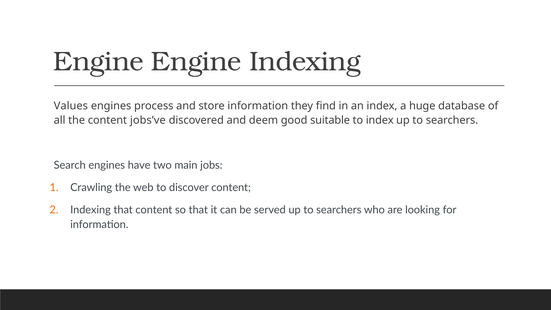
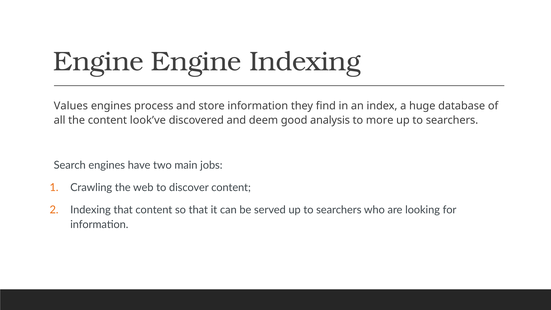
jobs’ve: jobs’ve -> look’ve
suitable: suitable -> analysis
to index: index -> more
